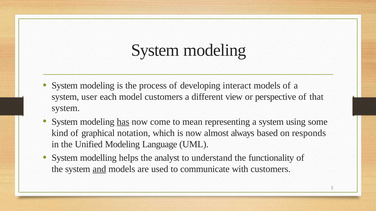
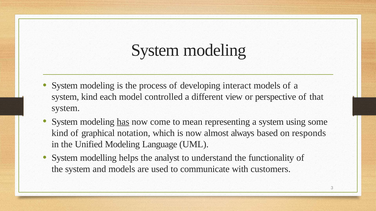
system user: user -> kind
model customers: customers -> controlled
and underline: present -> none
